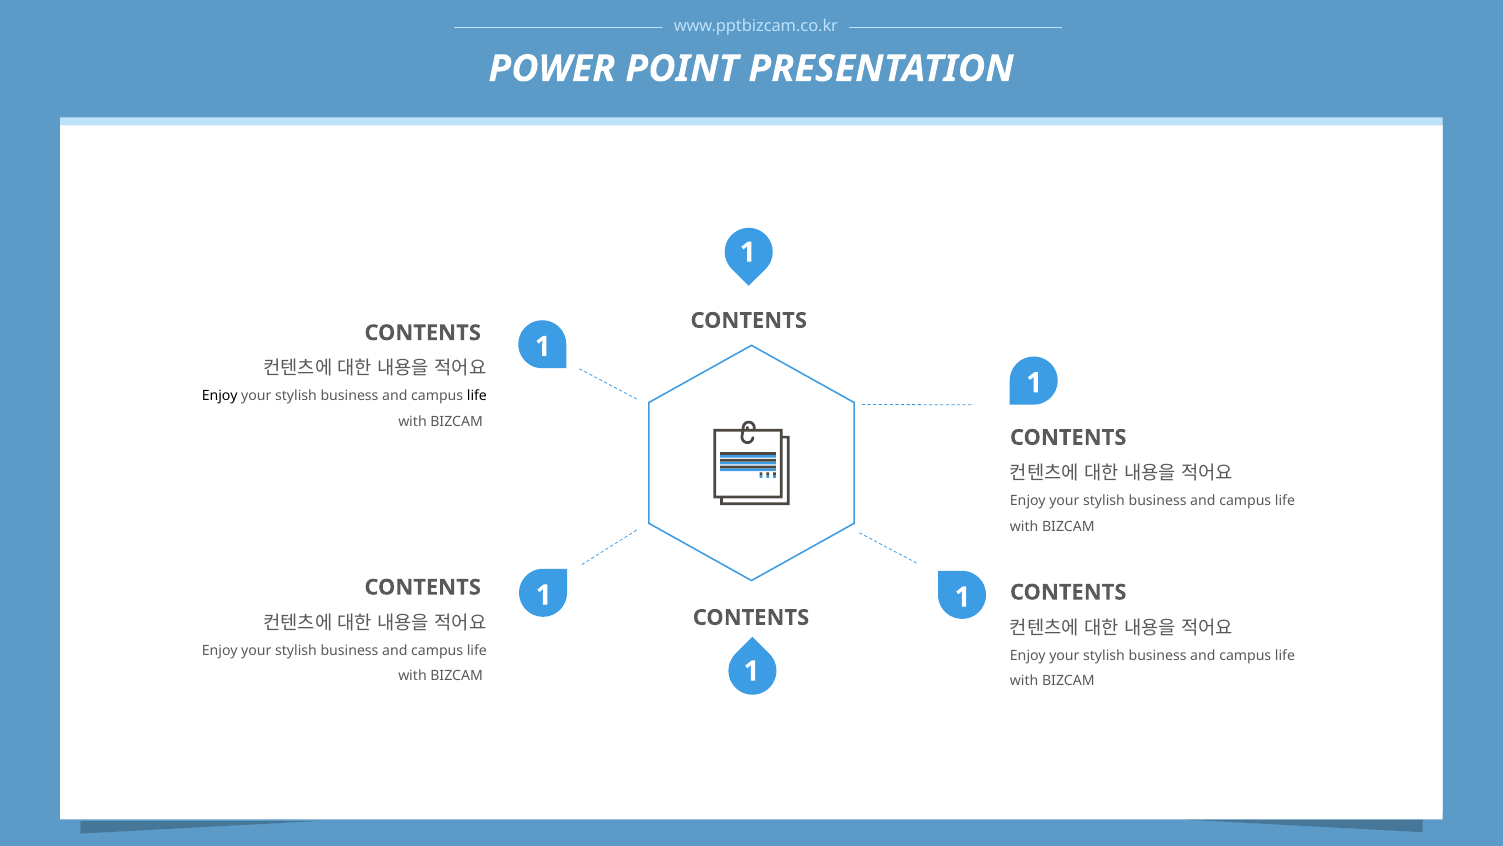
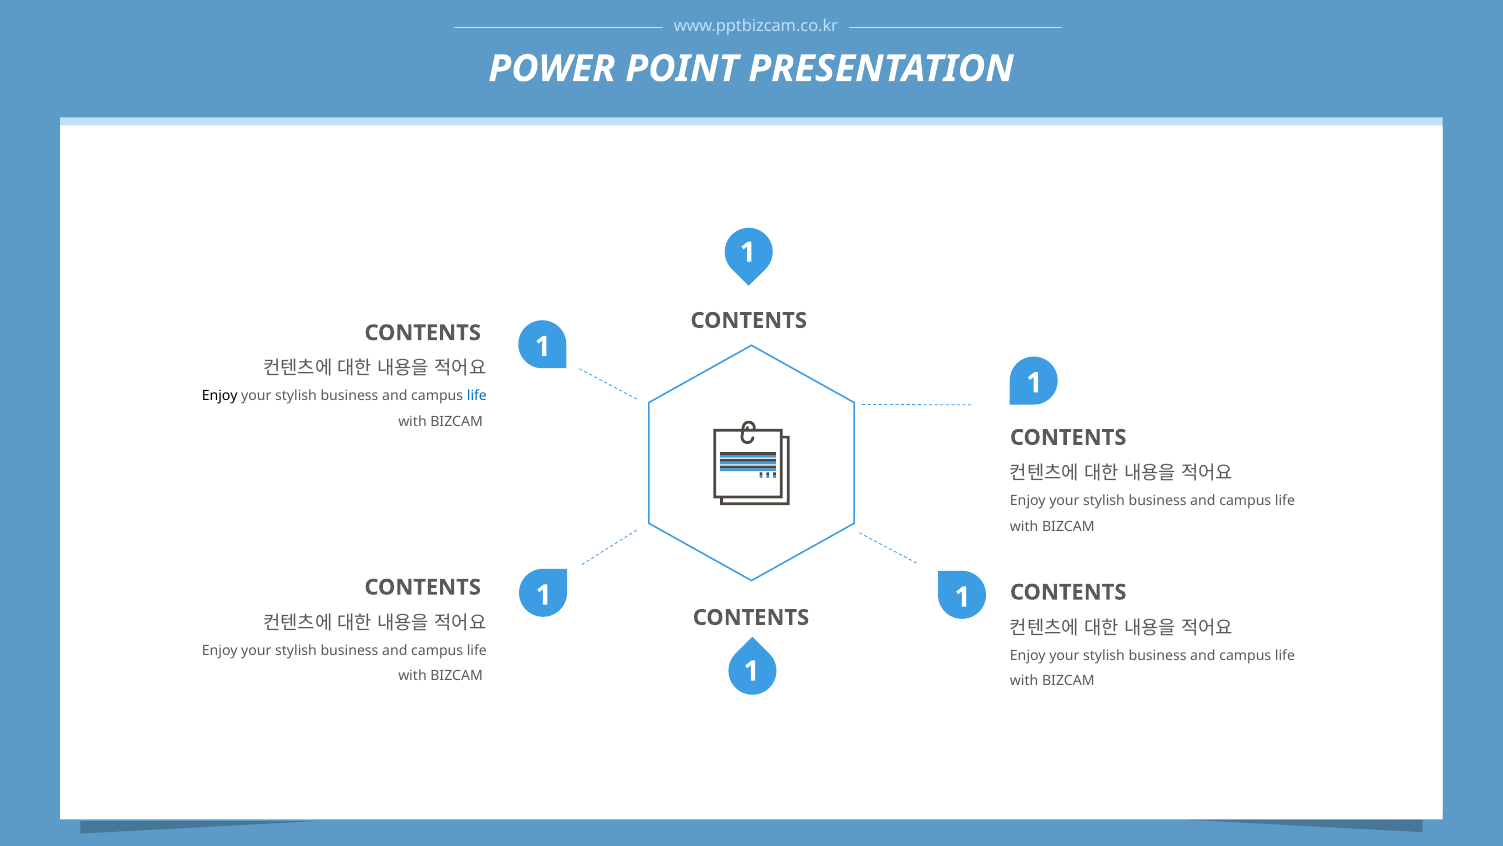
life at (477, 396) colour: black -> blue
